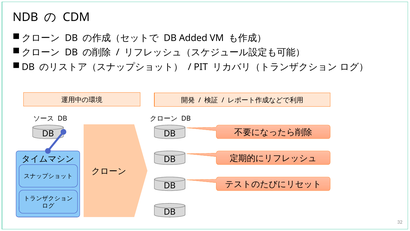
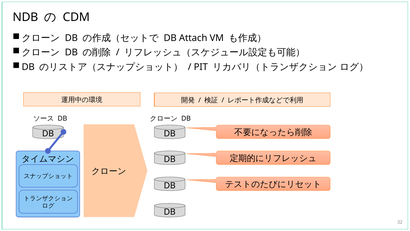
Added: Added -> Attach
